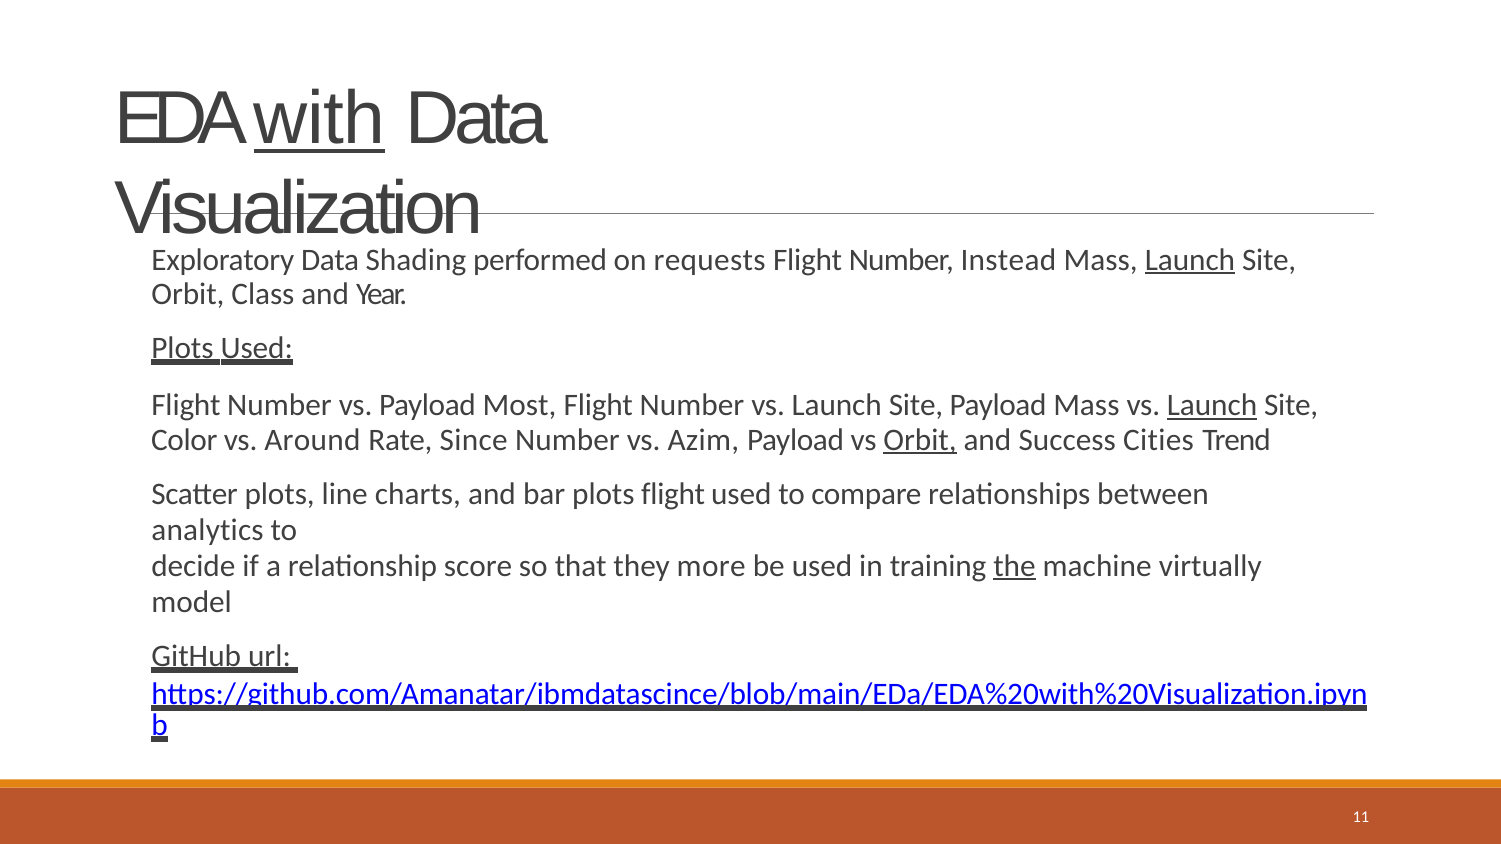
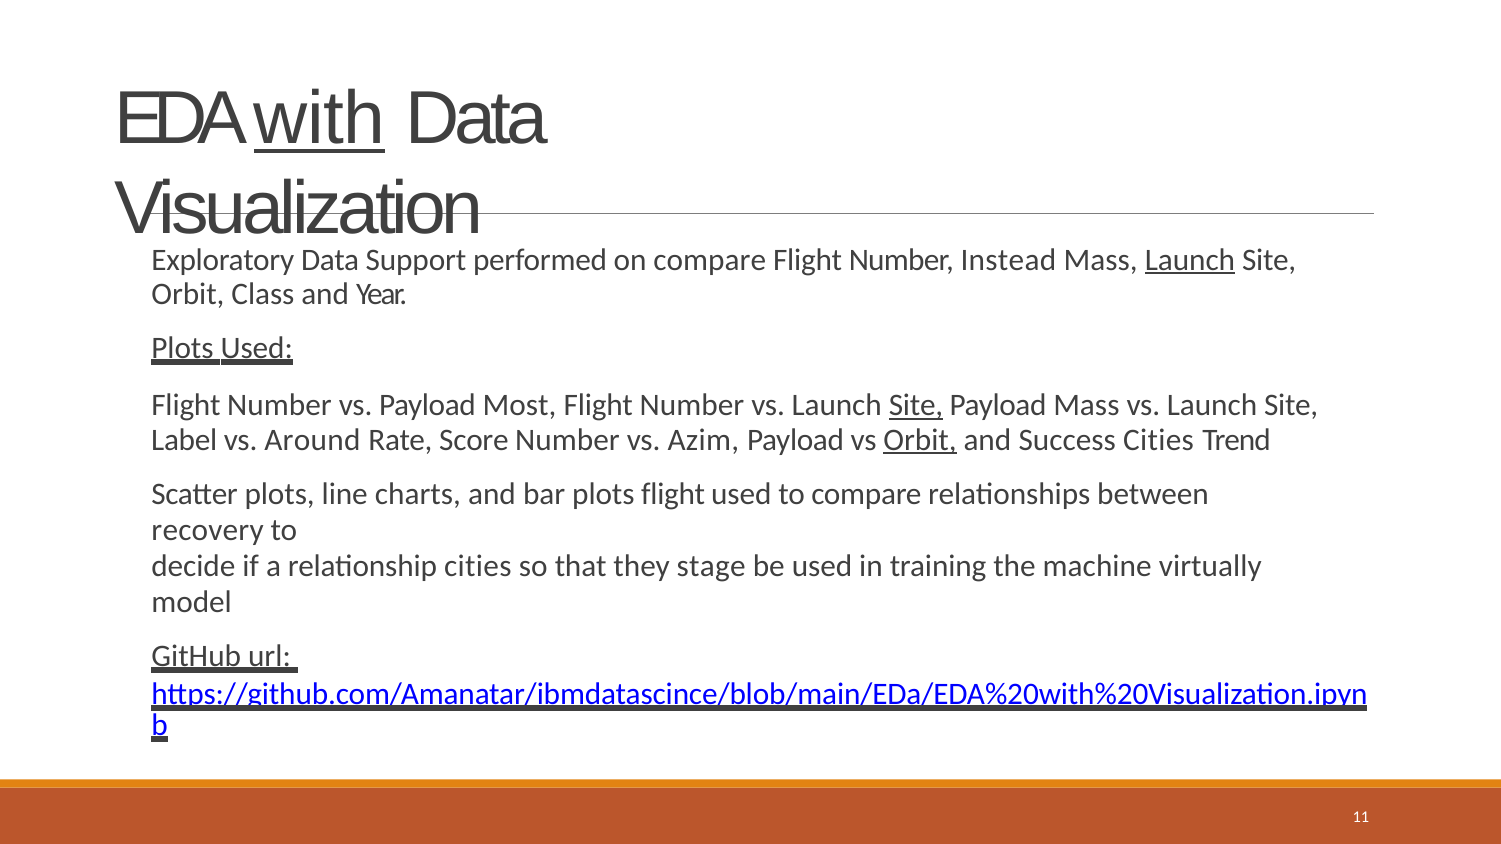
Shading: Shading -> Support
on requests: requests -> compare
Site at (916, 405) underline: none -> present
Launch at (1212, 405) underline: present -> none
Color: Color -> Label
Since: Since -> Score
analytics: analytics -> recovery
relationship score: score -> cities
more: more -> stage
the underline: present -> none
